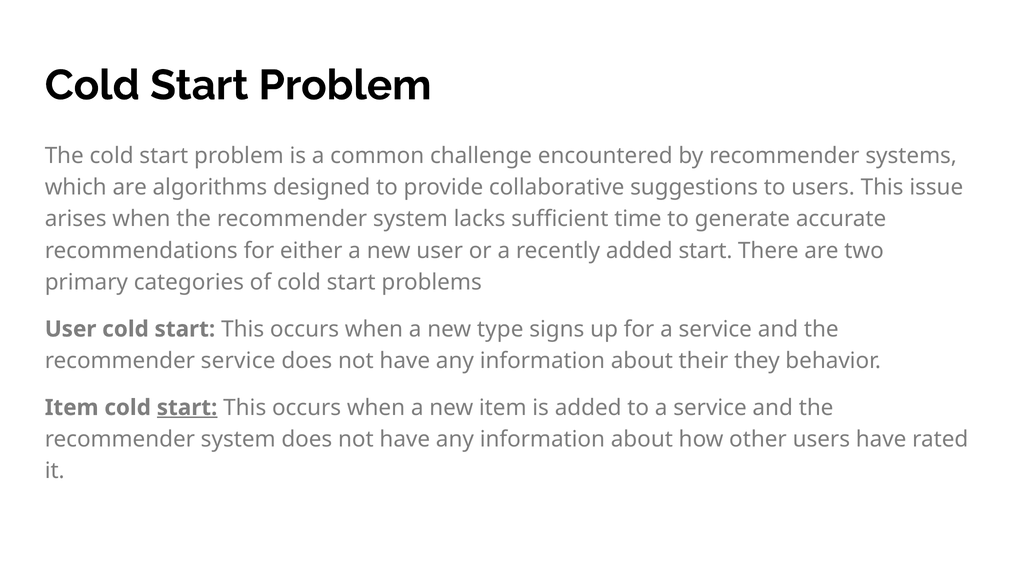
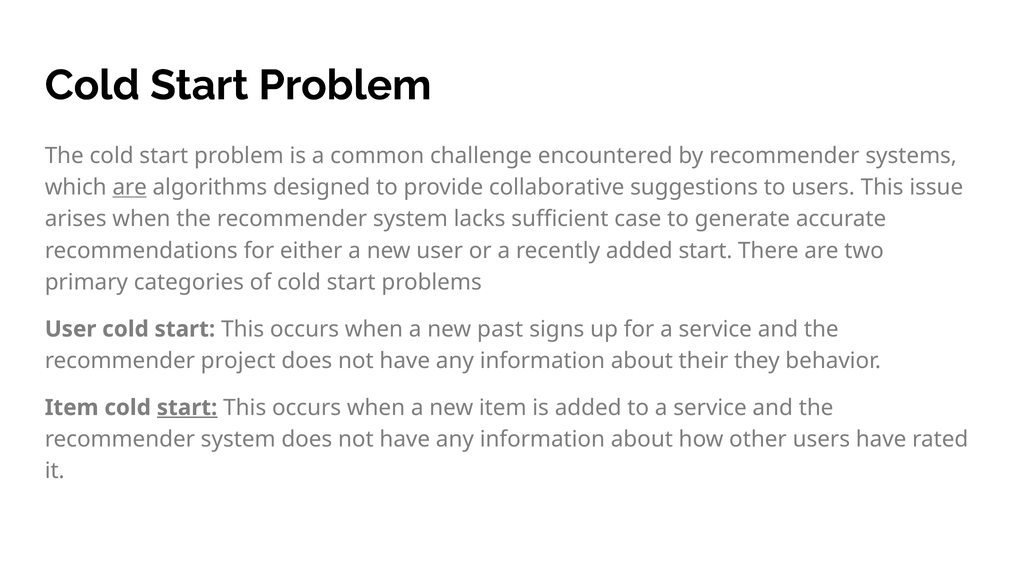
are at (130, 187) underline: none -> present
time: time -> case
type: type -> past
recommender service: service -> project
